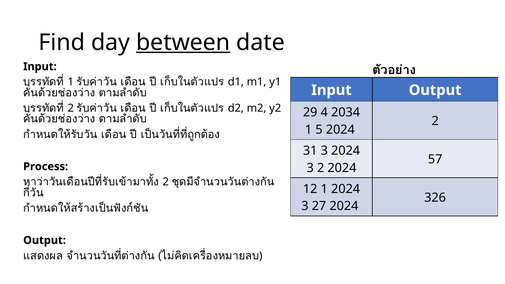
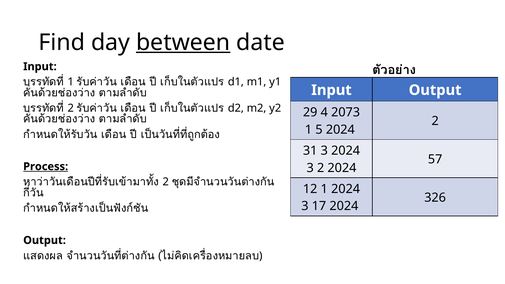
2034: 2034 -> 2073
Process underline: none -> present
27: 27 -> 17
